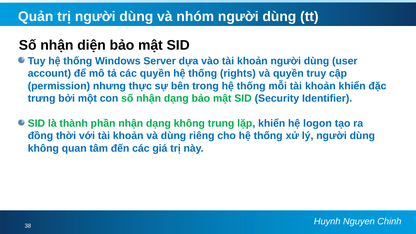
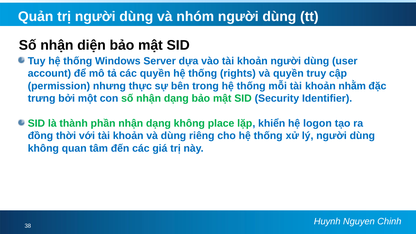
khoản khiển: khiển -> nhằm
trung: trung -> place
